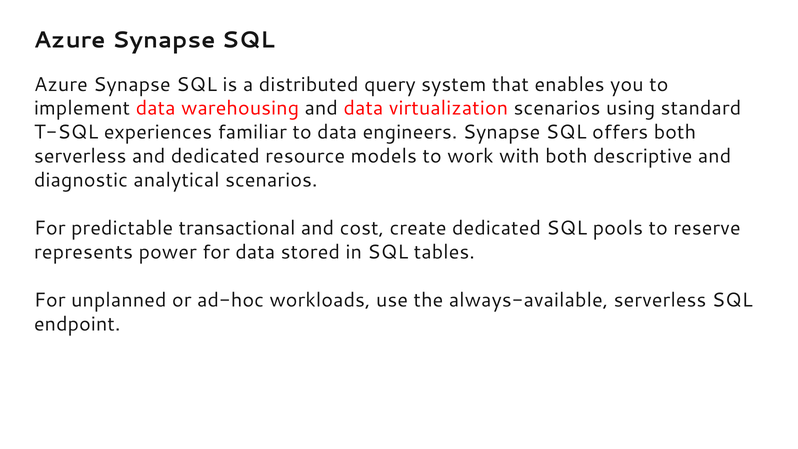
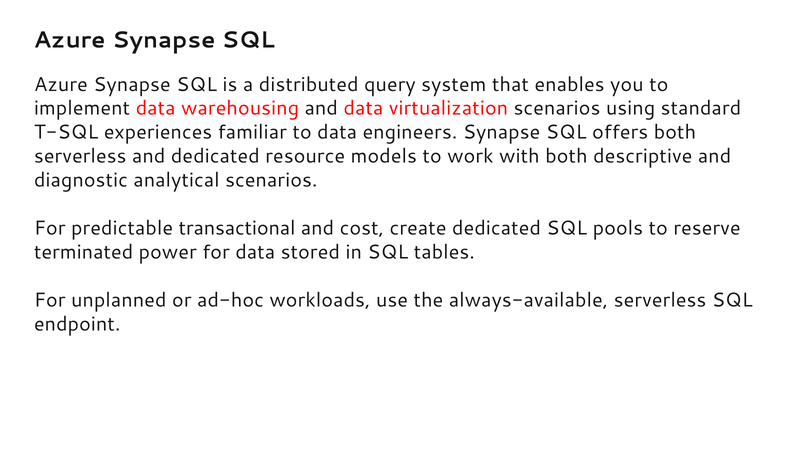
represents: represents -> terminated
